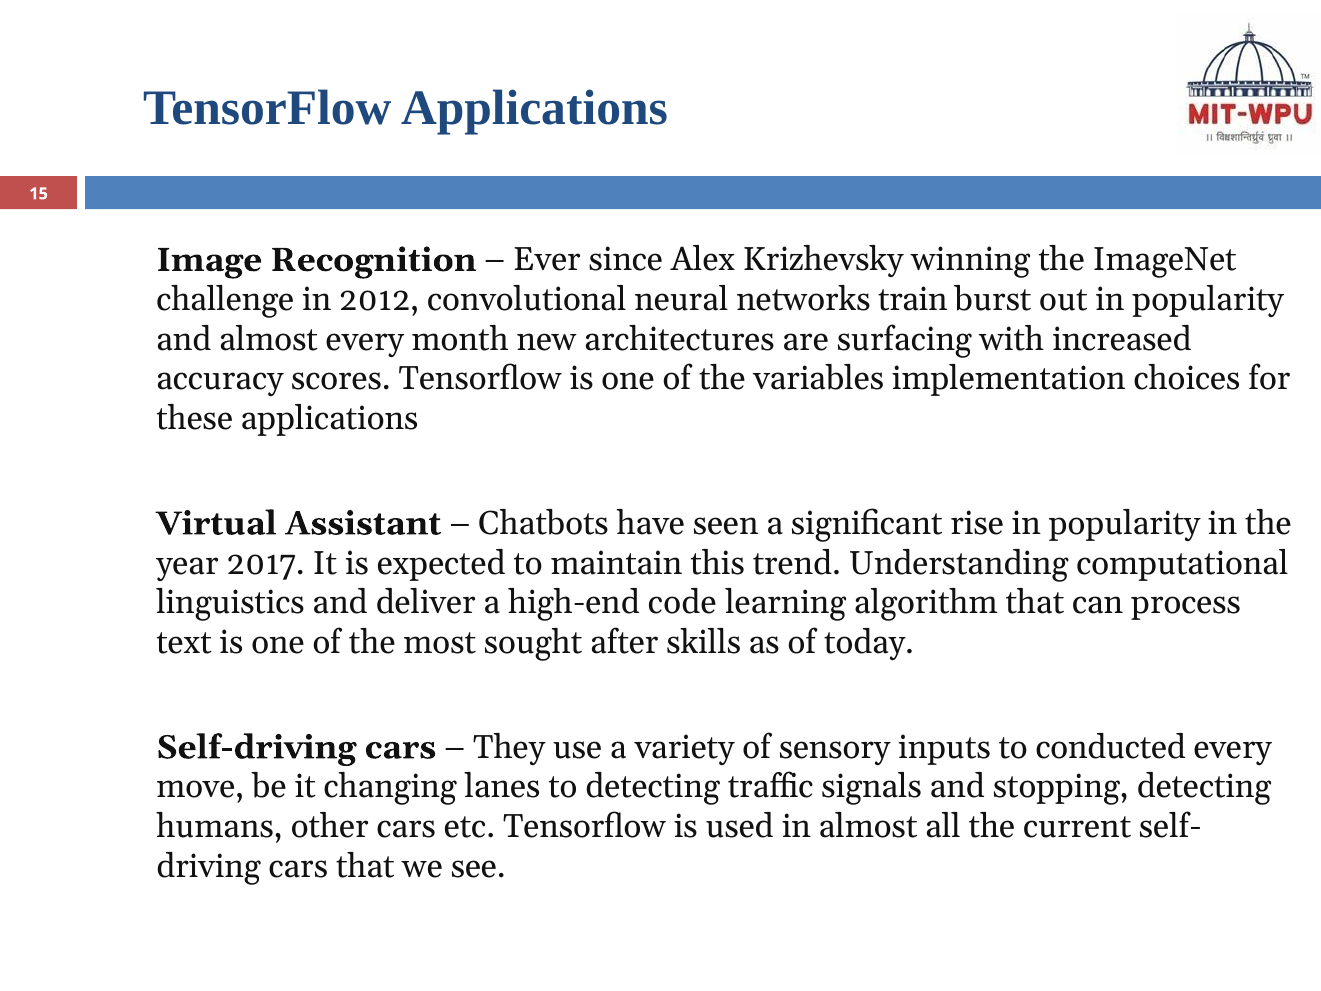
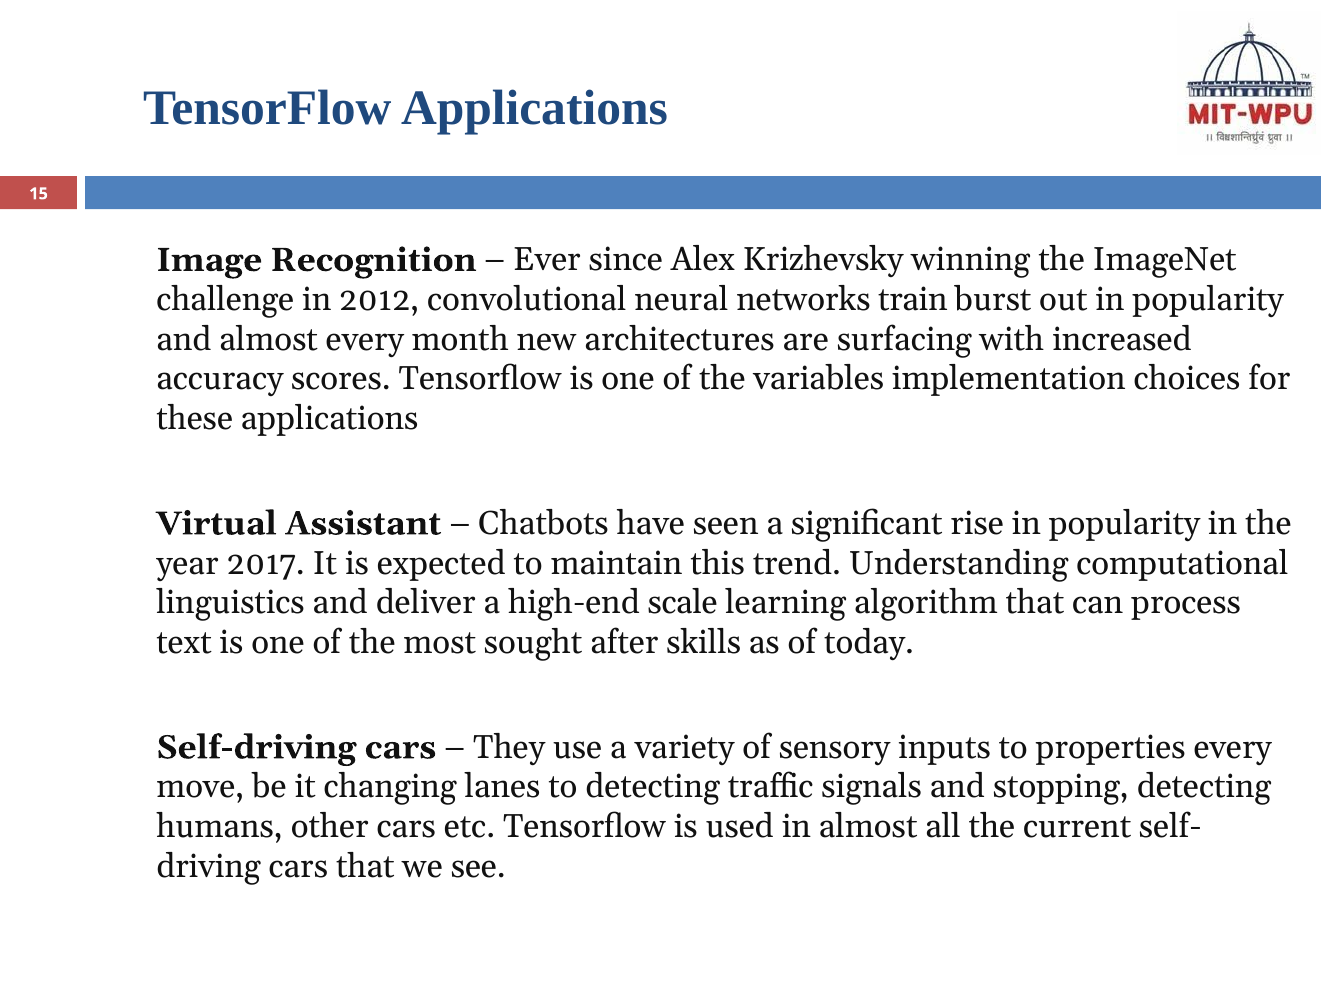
code: code -> scale
conducted: conducted -> properties
